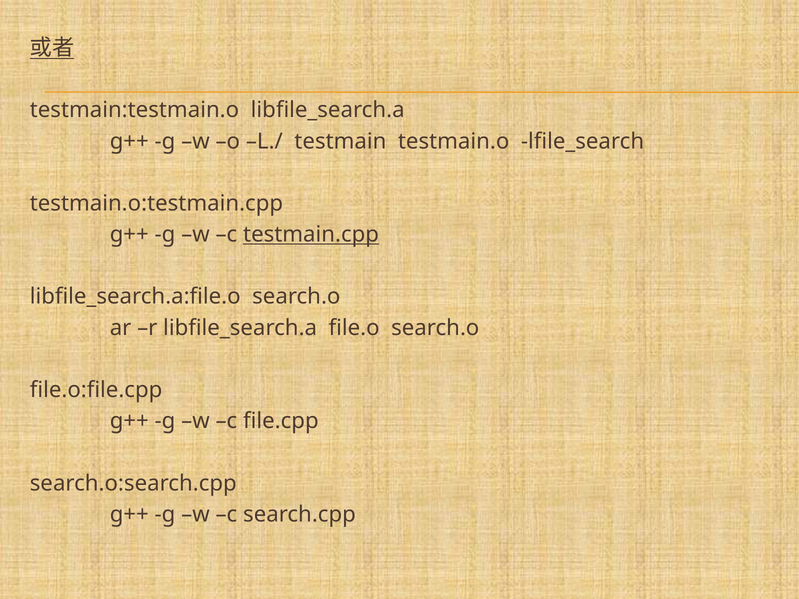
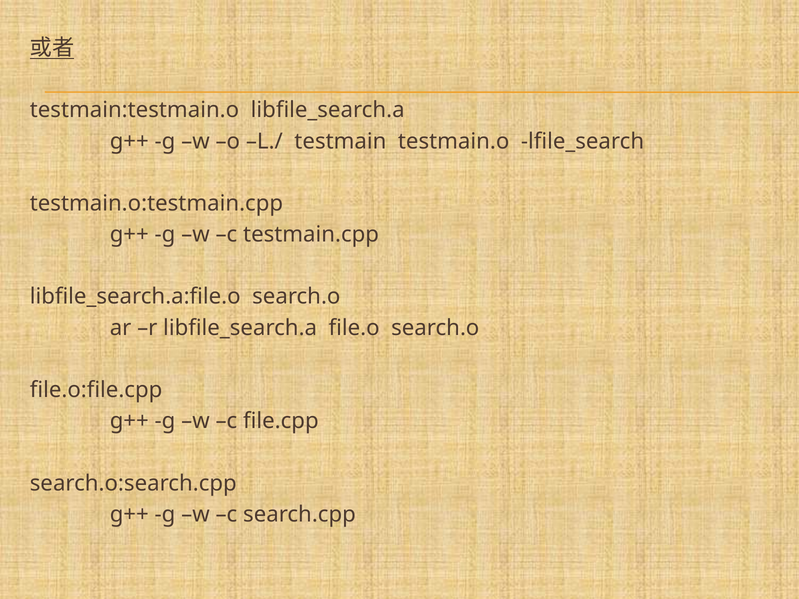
testmain.cpp underline: present -> none
